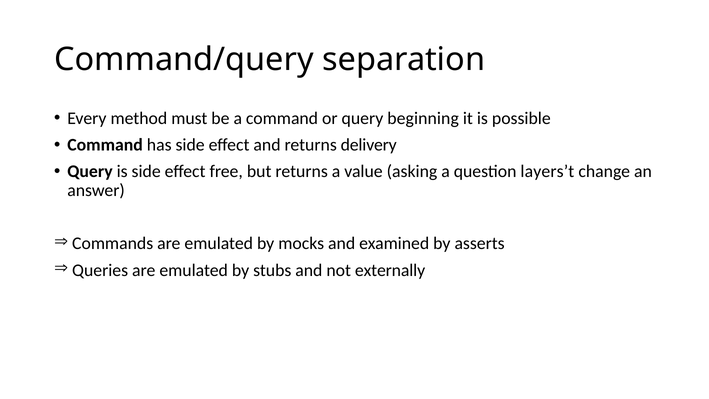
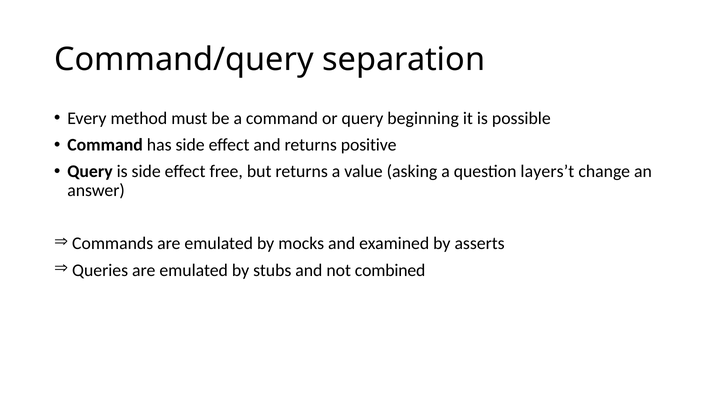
delivery: delivery -> positive
externally: externally -> combined
